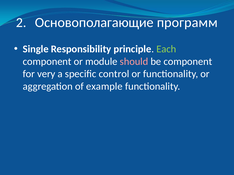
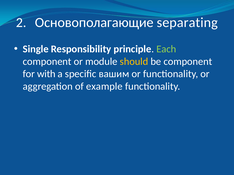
программ: программ -> separating
should colour: pink -> yellow
very: very -> with
control: control -> вашим
